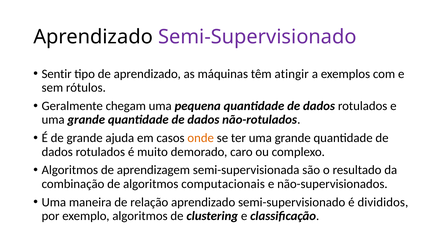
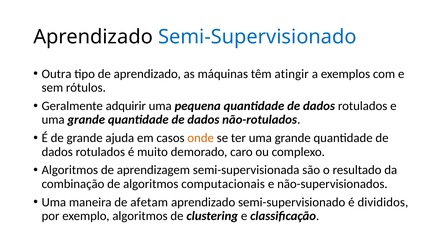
Semi-Supervisionado at (257, 37) colour: purple -> blue
Sentir: Sentir -> Outra
chegam: chegam -> adquirir
relação: relação -> afetam
